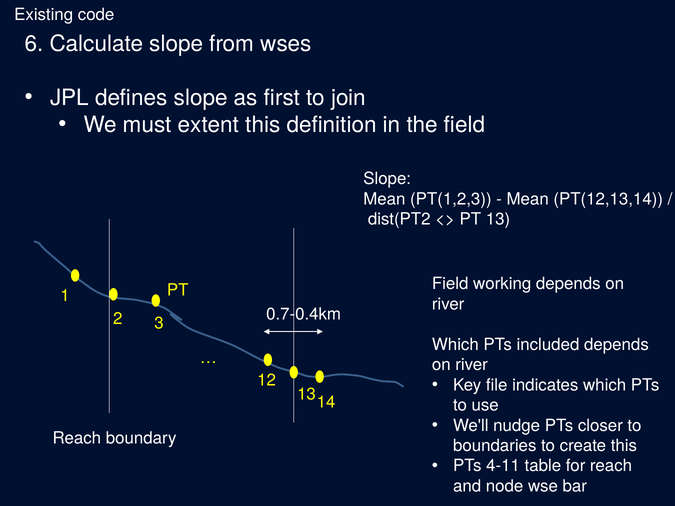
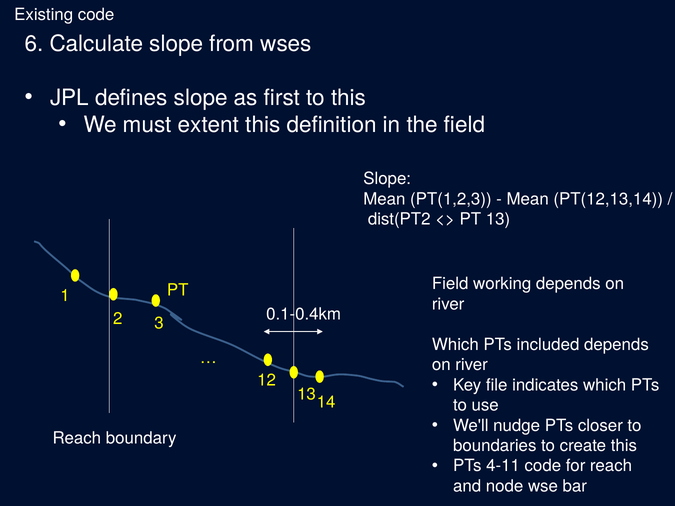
to join: join -> this
0.7-0.4km: 0.7-0.4km -> 0.1-0.4km
4-11 table: table -> code
